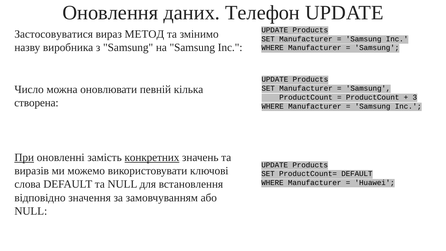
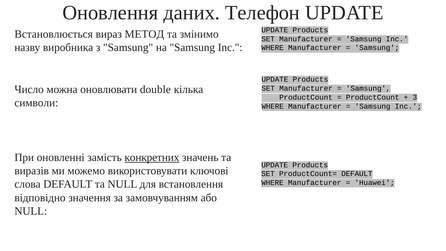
Застосовуватися: Застосовуватися -> Встановлюється
певній: певній -> double
створена: створена -> символи
При underline: present -> none
